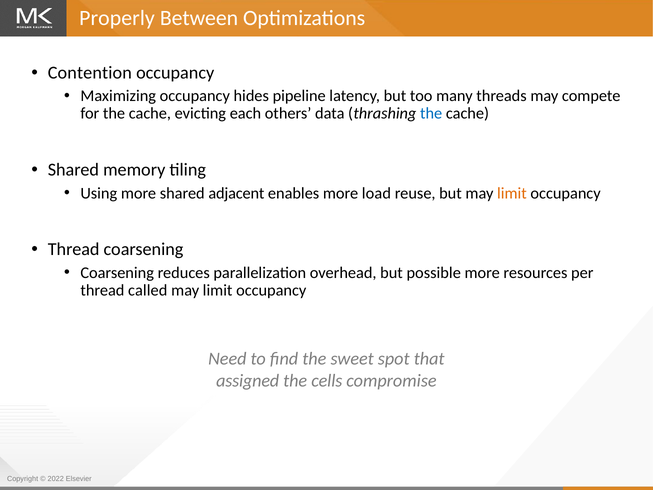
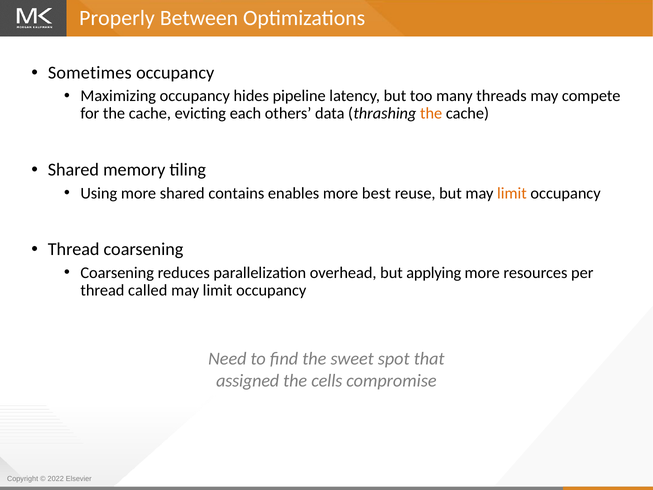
Contention: Contention -> Sometimes
the at (431, 114) colour: blue -> orange
adjacent: adjacent -> contains
load: load -> best
possible: possible -> applying
